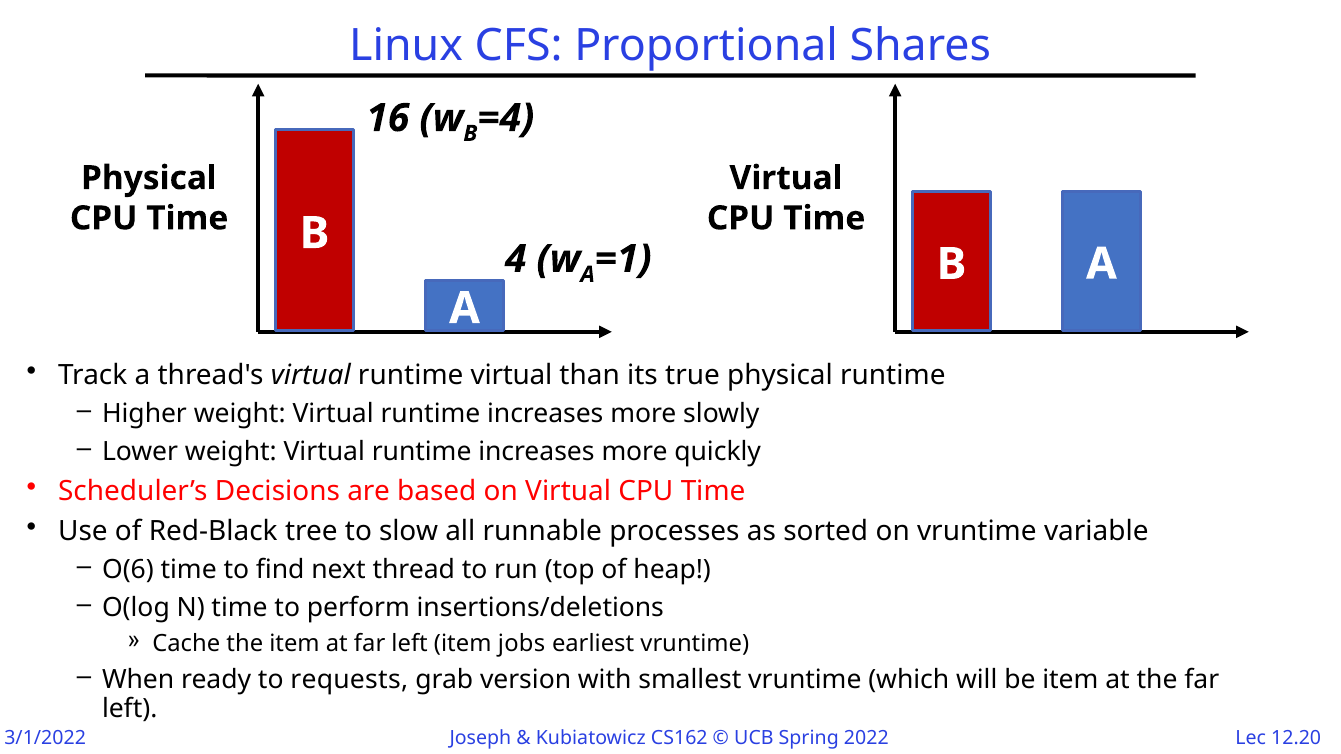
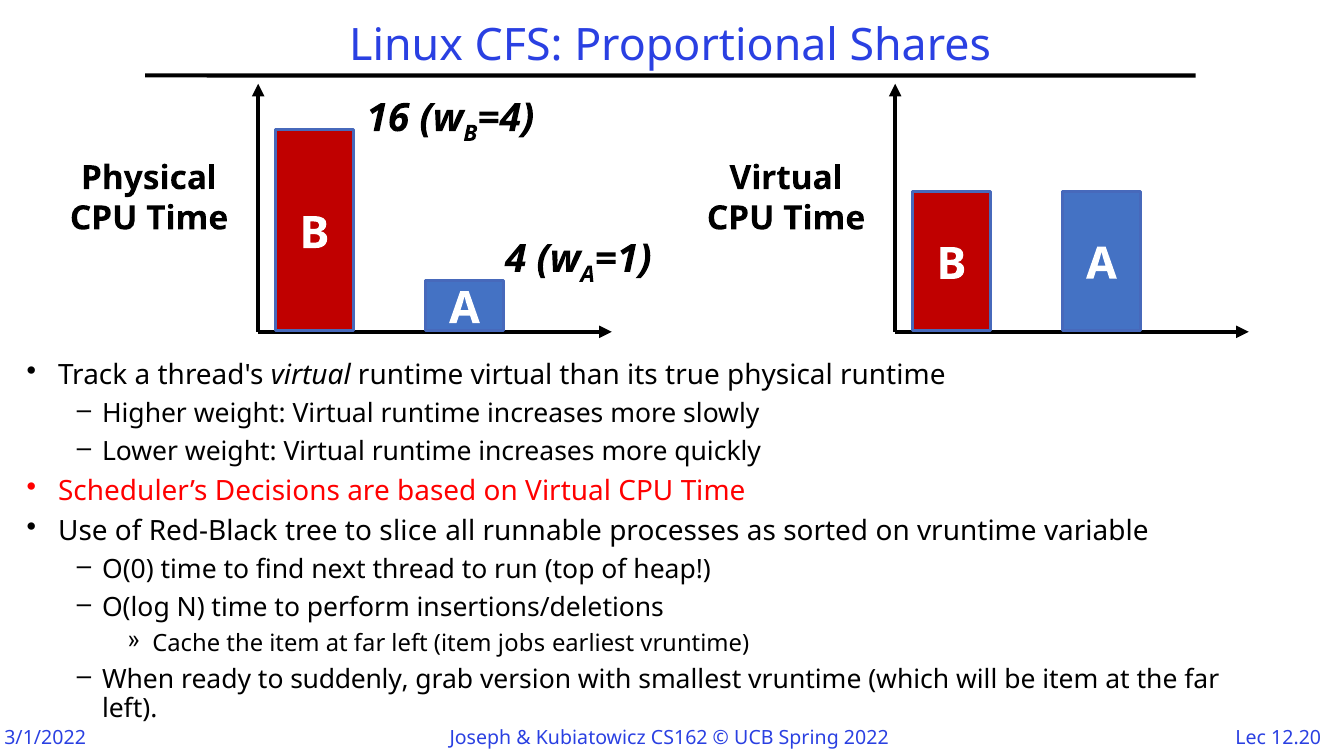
slow: slow -> slice
O(6: O(6 -> O(0
requests: requests -> suddenly
